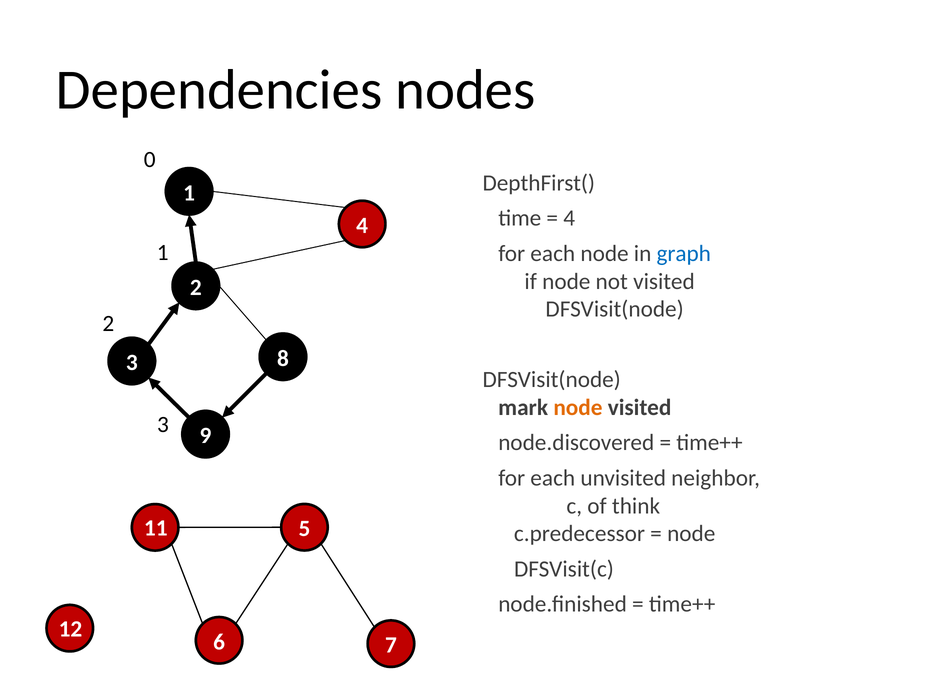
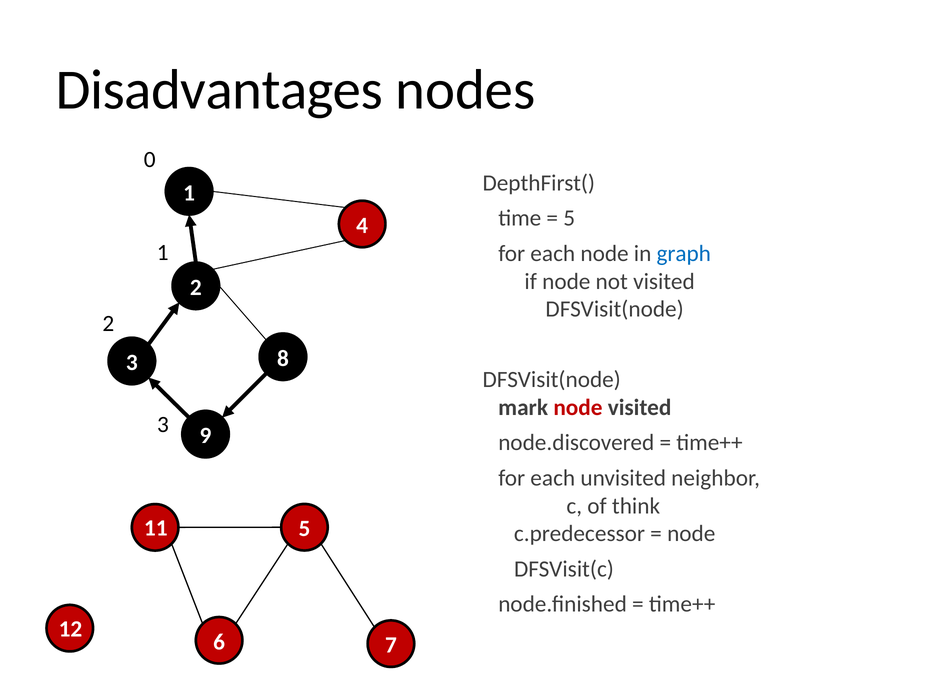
Dependencies: Dependencies -> Disadvantages
4 at (569, 218): 4 -> 5
node at (578, 408) colour: orange -> red
